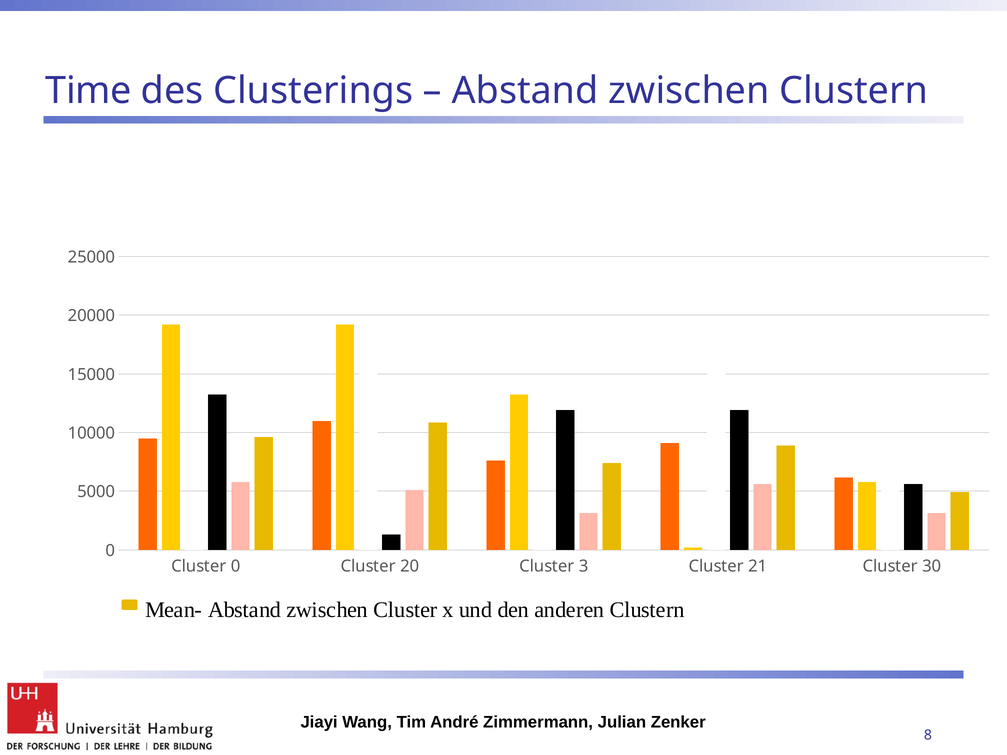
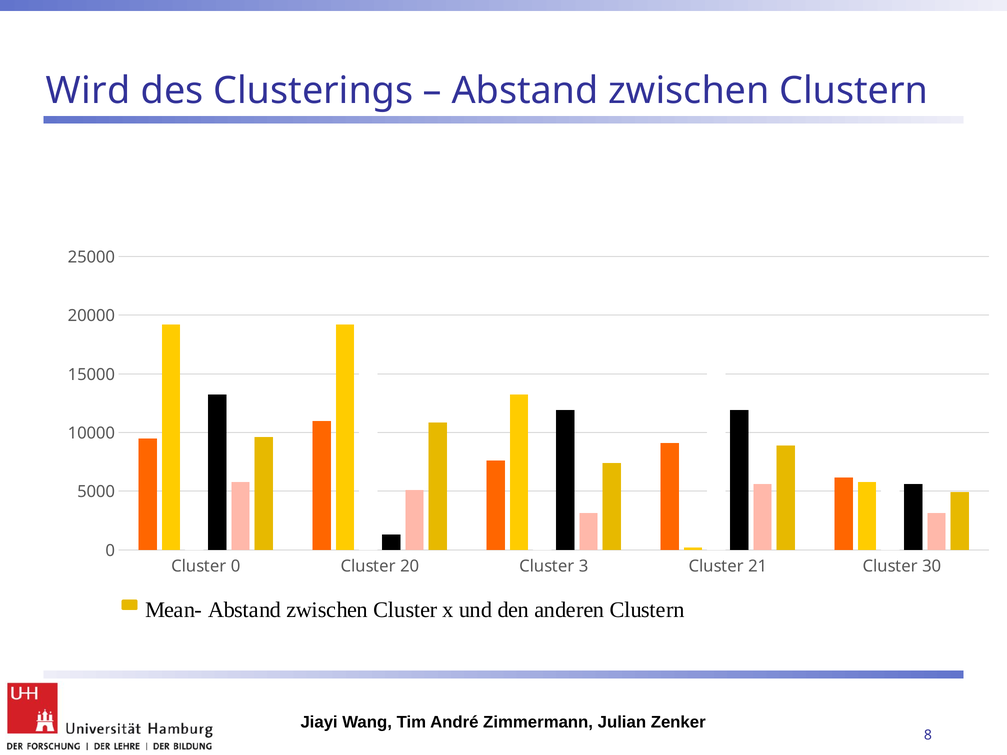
Time: Time -> Wird
